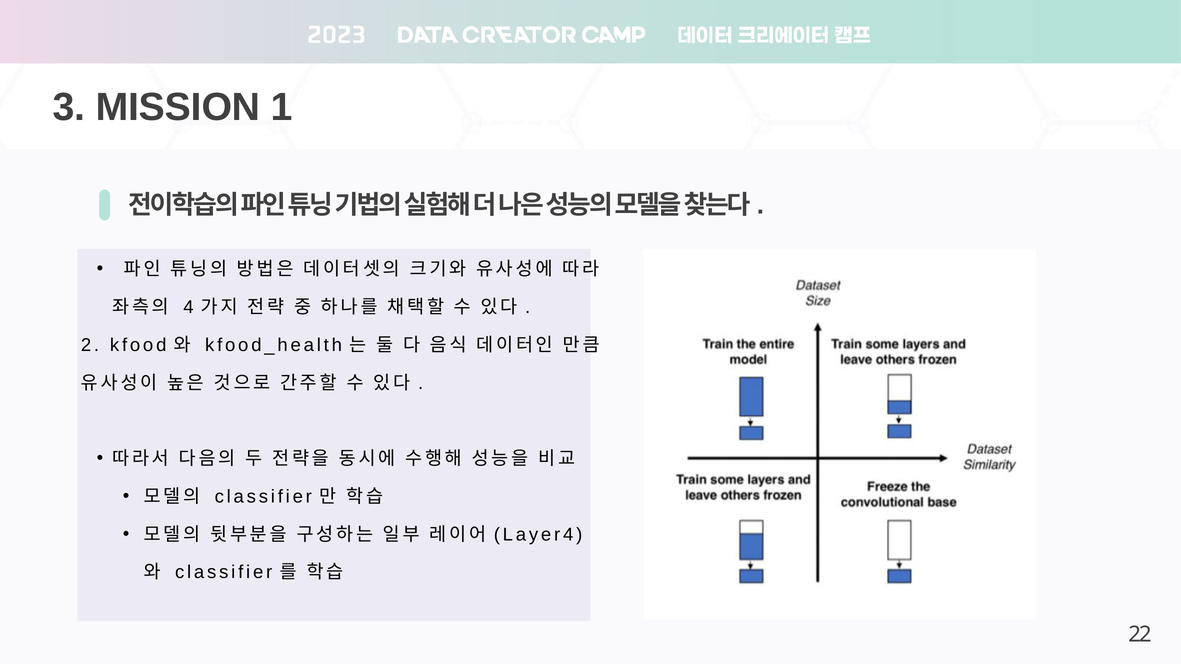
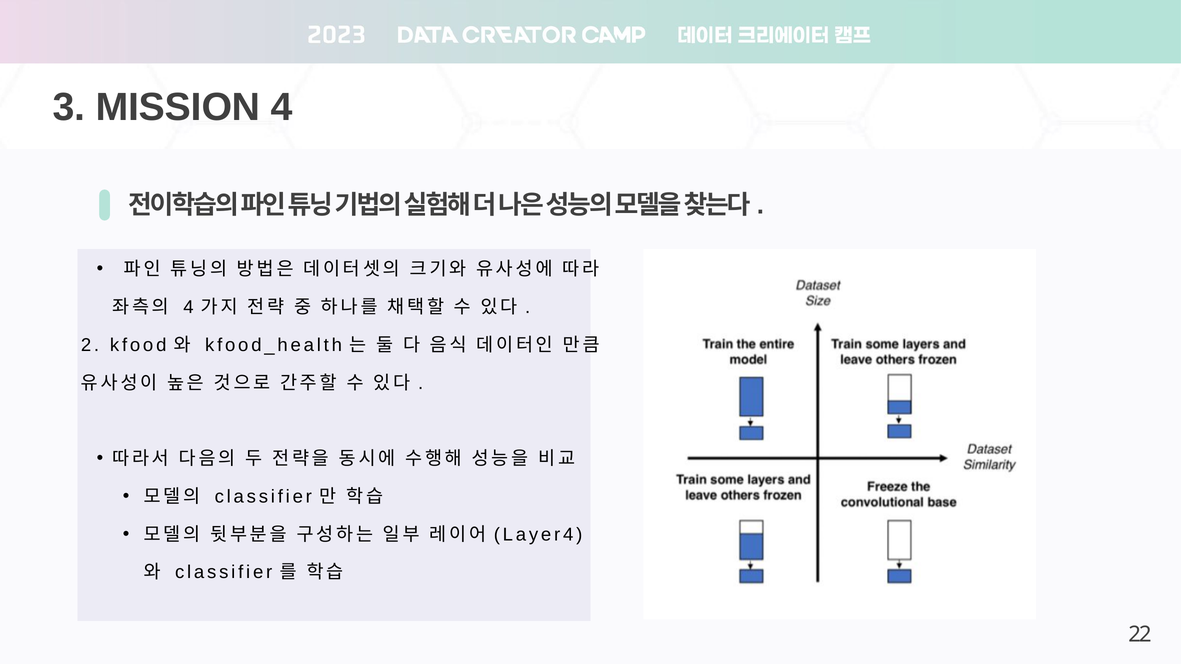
MISSION 1: 1 -> 4
